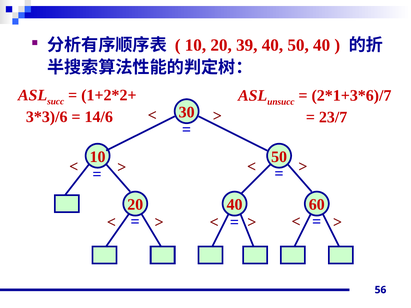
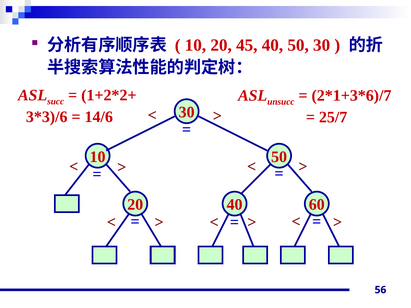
39: 39 -> 45
50 40: 40 -> 30
23/7: 23/7 -> 25/7
